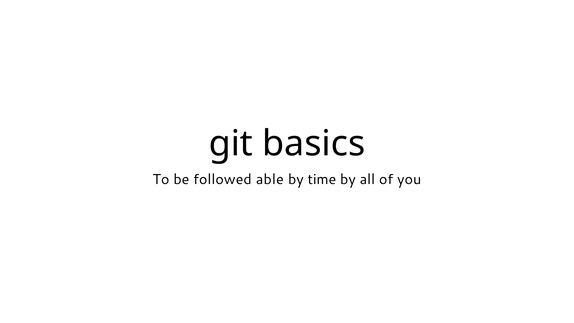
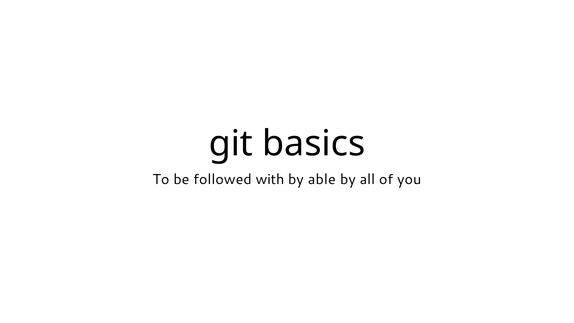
able: able -> with
time: time -> able
